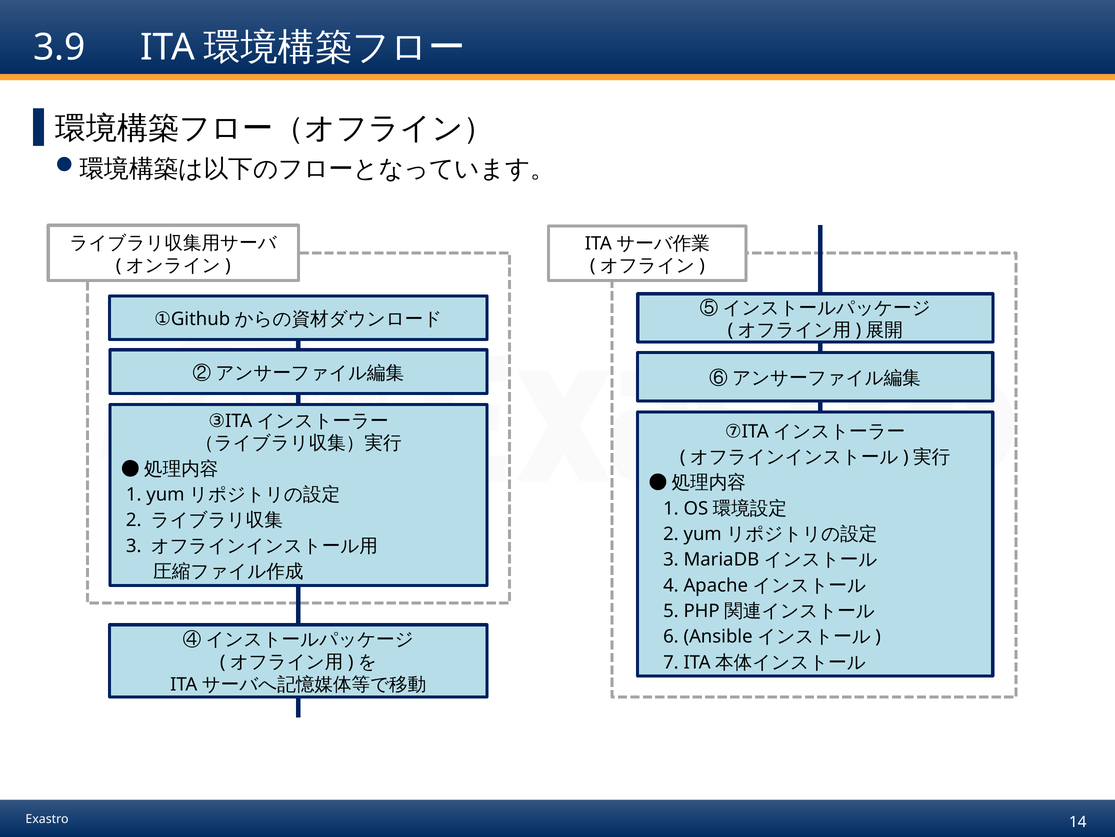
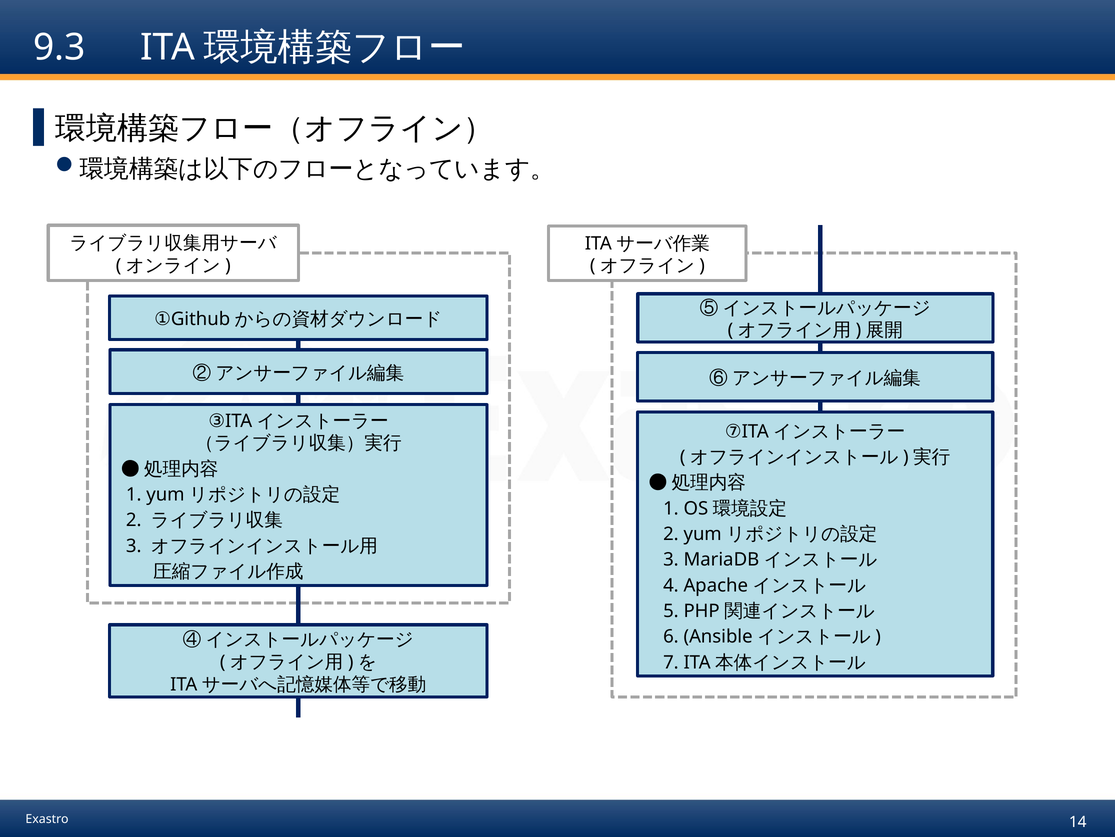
3.9: 3.9 -> 9.3
